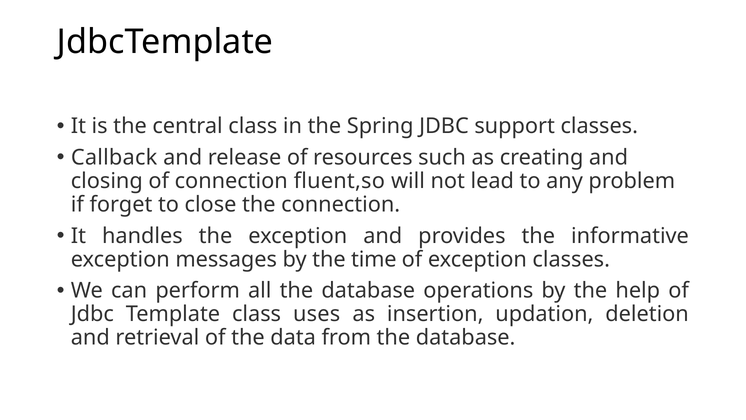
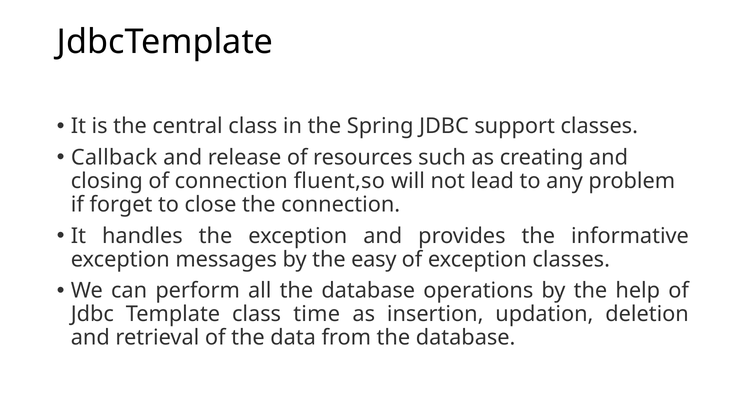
time: time -> easy
uses: uses -> time
